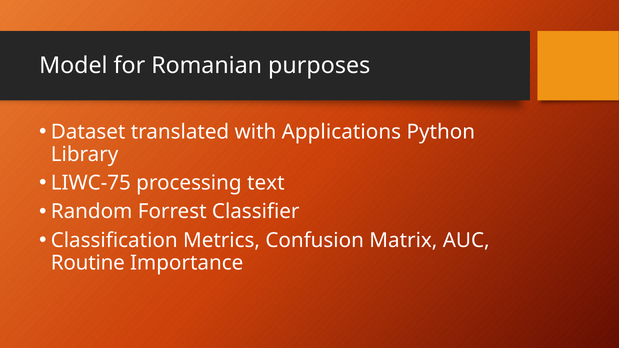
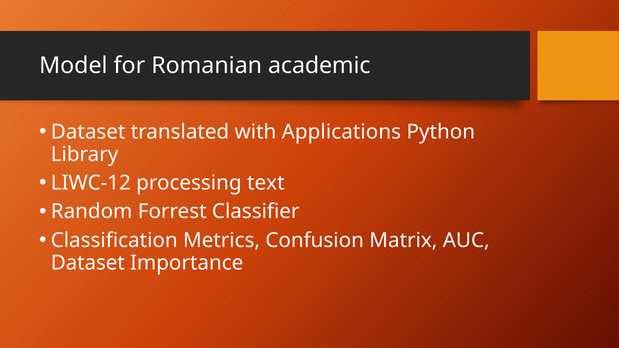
purposes: purposes -> academic
LIWC-75: LIWC-75 -> LIWC-12
Routine at (88, 263): Routine -> Dataset
